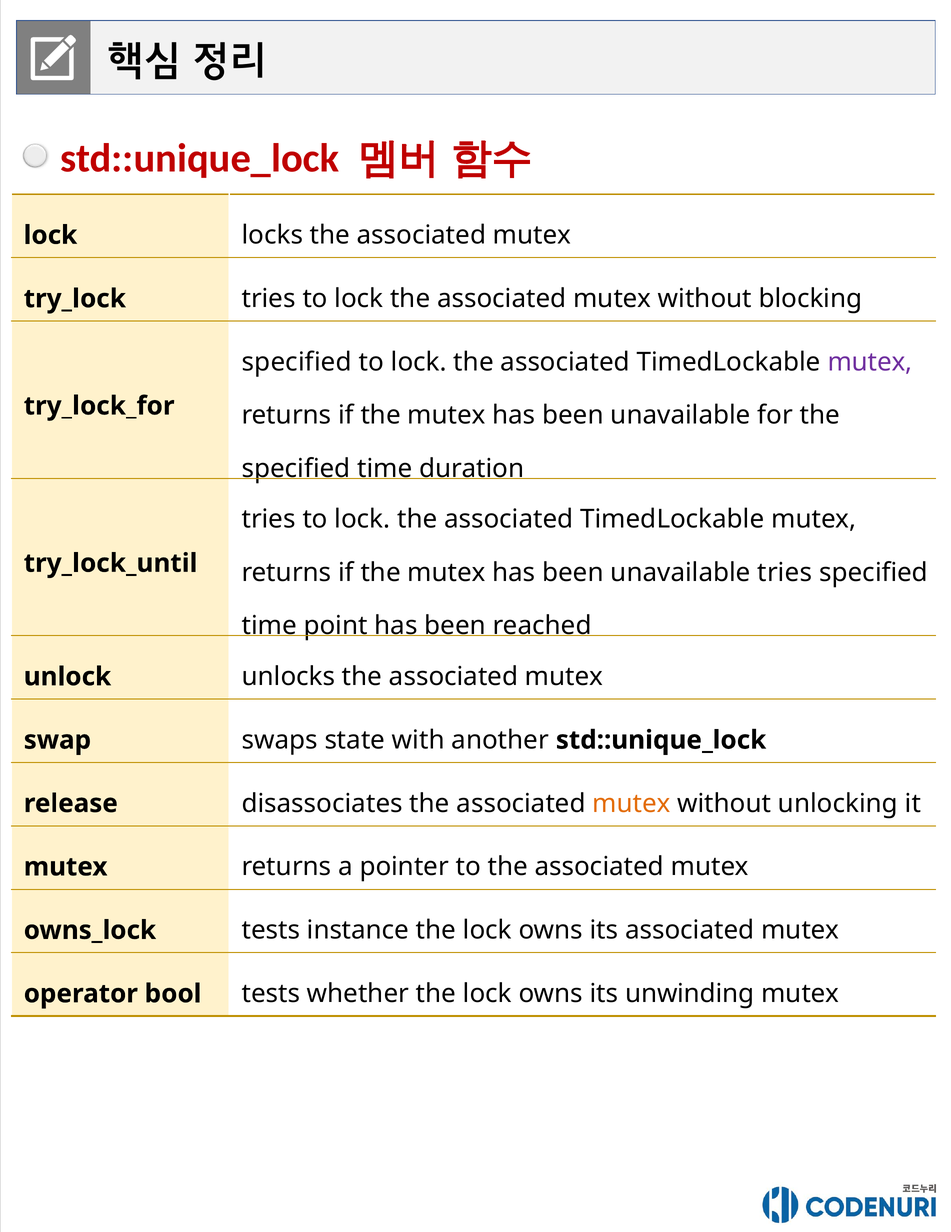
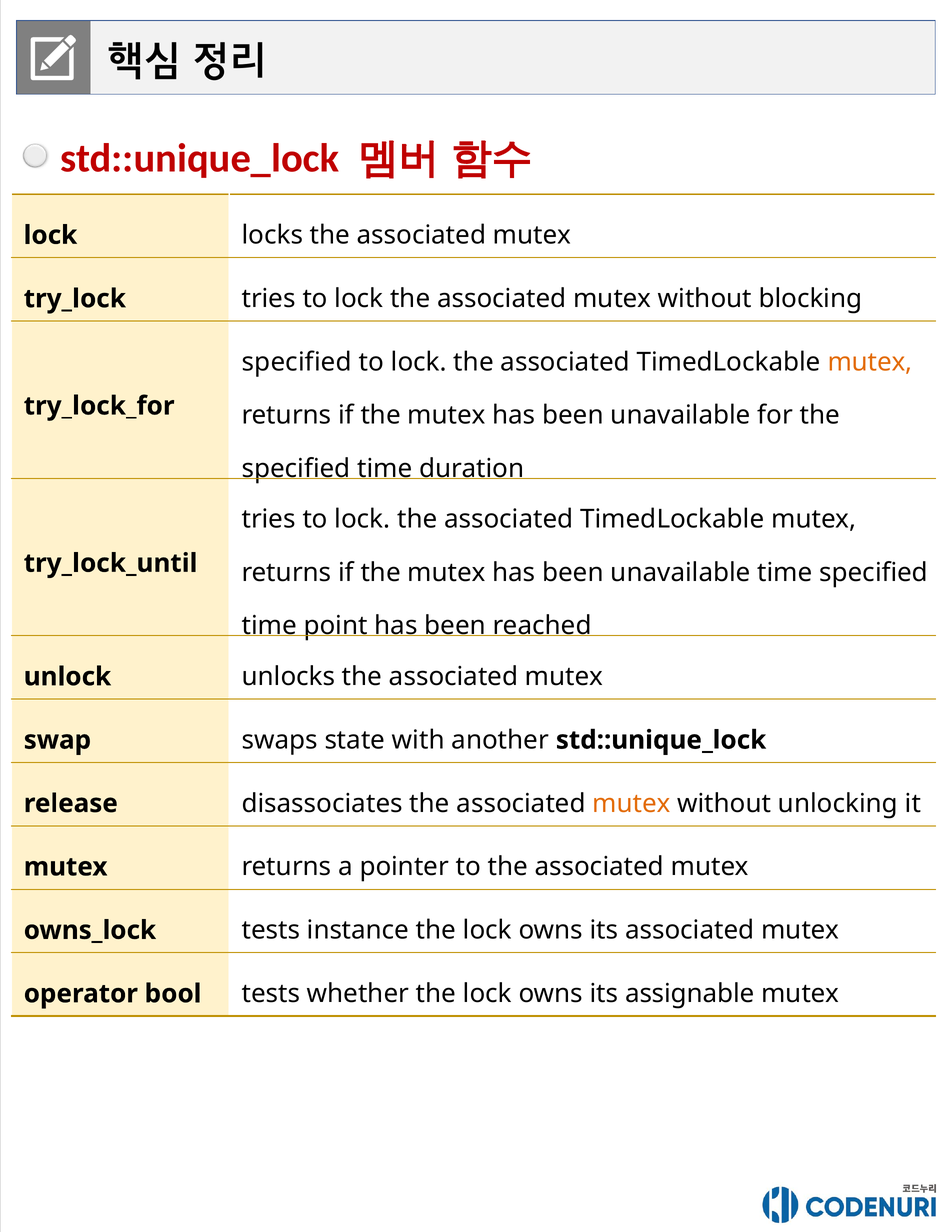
mutex at (870, 362) colour: purple -> orange
unavailable tries: tries -> time
unwinding: unwinding -> assignable
